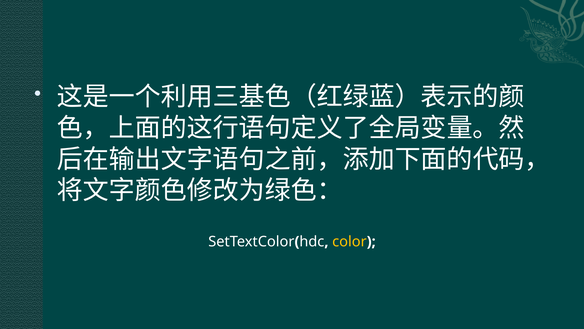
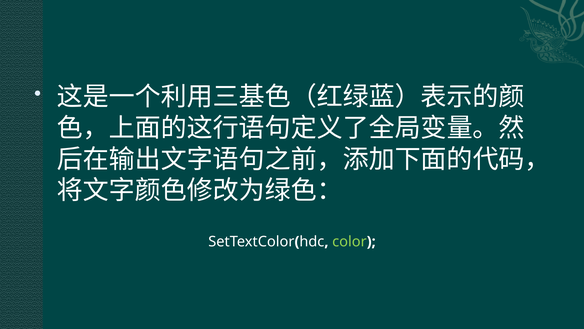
color colour: yellow -> light green
